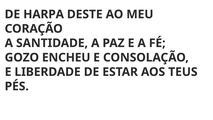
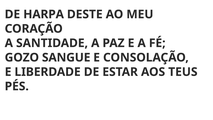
ENCHEU: ENCHEU -> SANGUE
